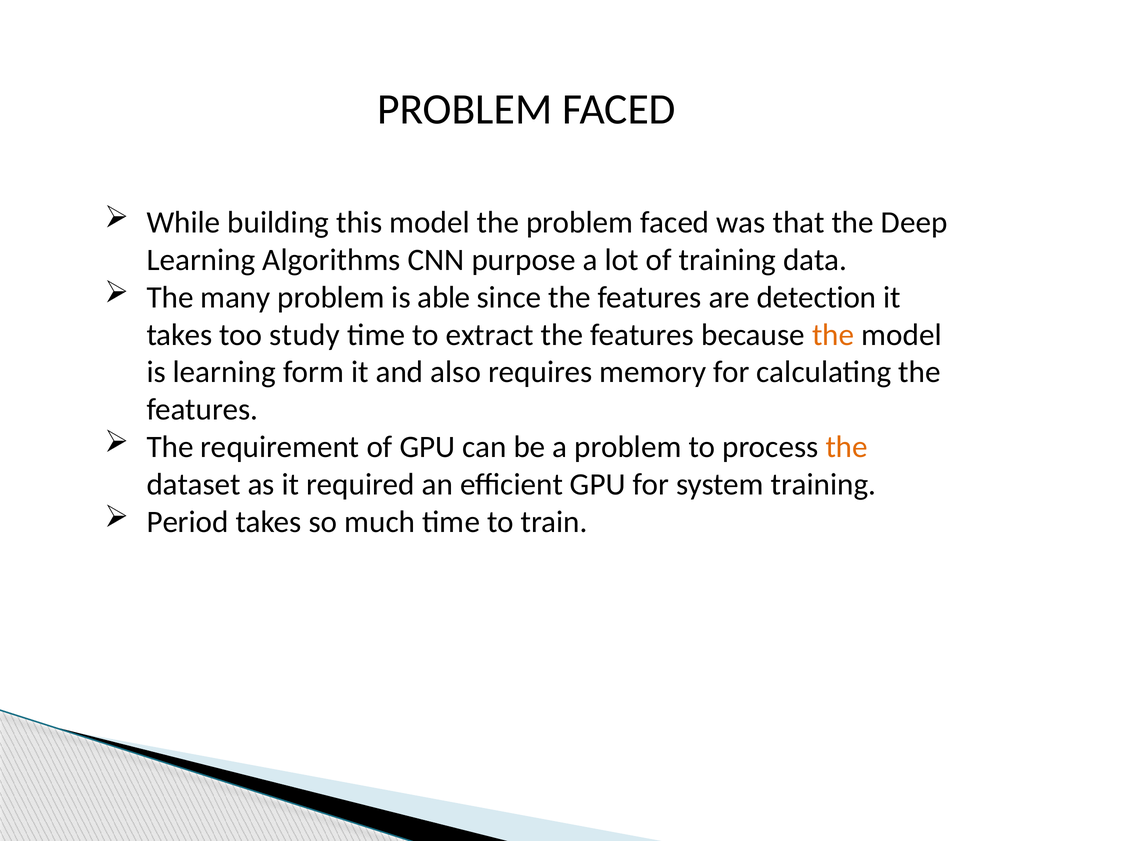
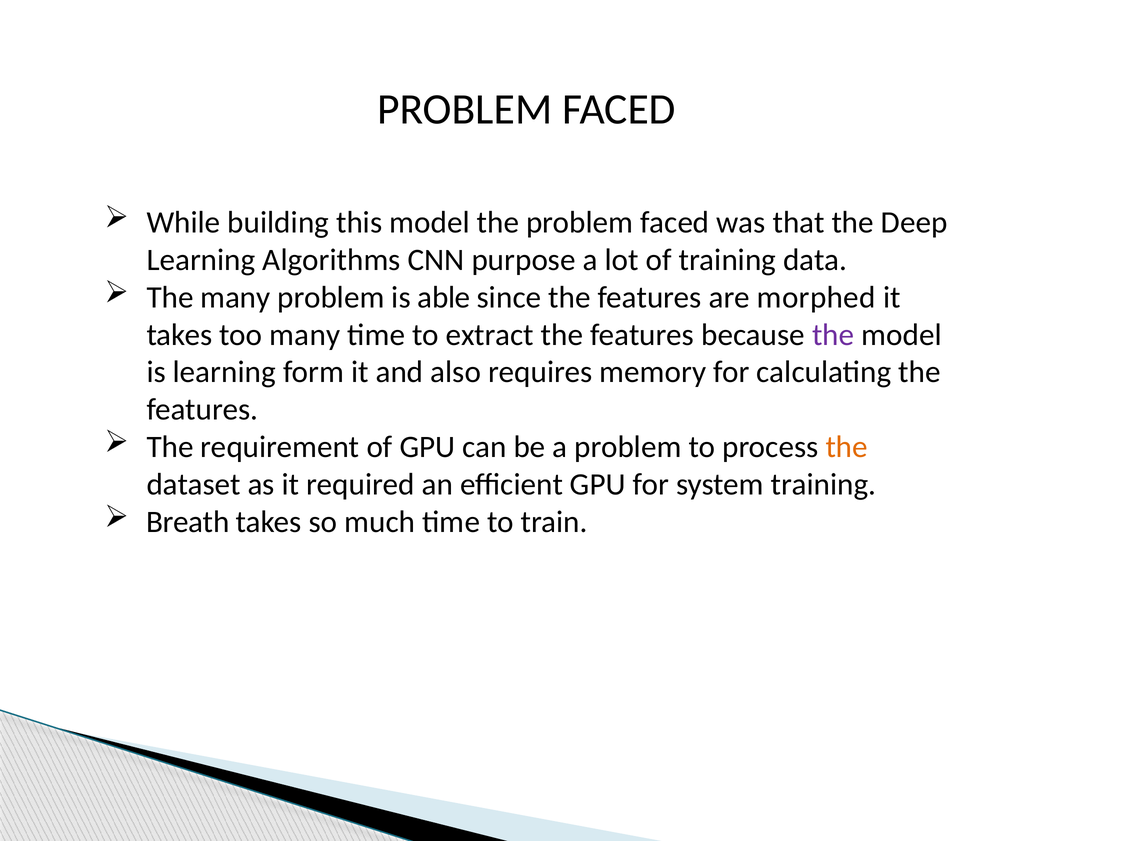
detection: detection -> morphed
too study: study -> many
the at (833, 335) colour: orange -> purple
Period: Period -> Breath
